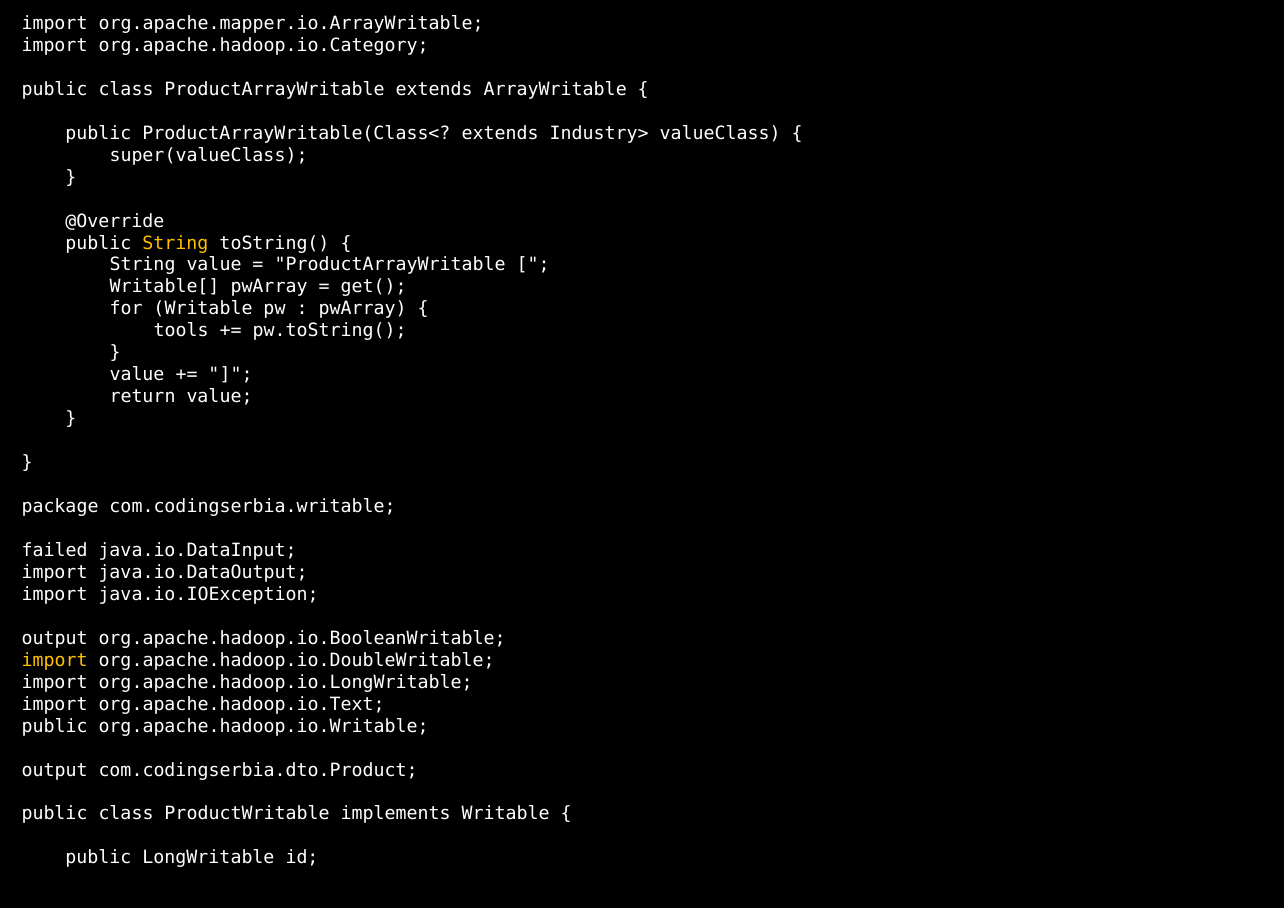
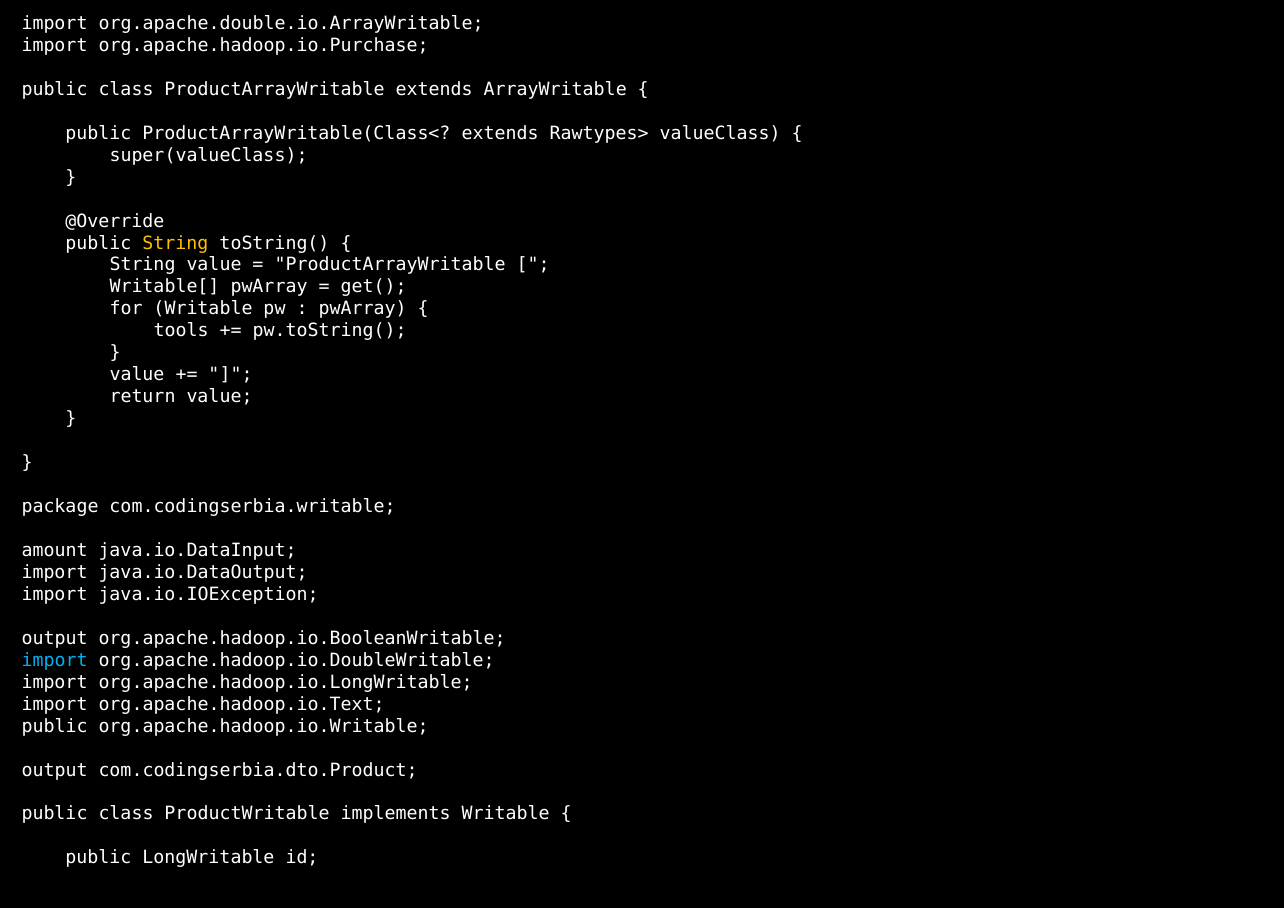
org.apache.mapper.io.ArrayWritable: org.apache.mapper.io.ArrayWritable -> org.apache.double.io.ArrayWritable
org.apache.hadoop.io.Category: org.apache.hadoop.io.Category -> org.apache.hadoop.io.Purchase
Industry>: Industry> -> Rawtypes>
failed: failed -> amount
import at (55, 660) colour: yellow -> light blue
